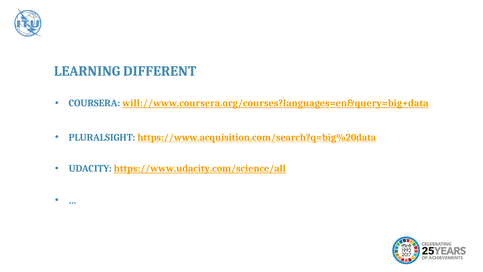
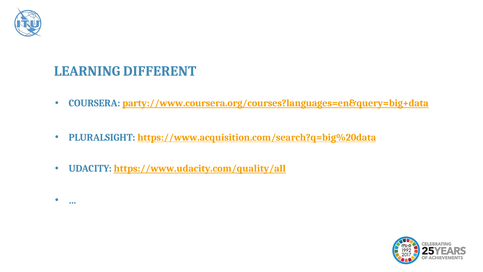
will://www.coursera.org/courses?languages=en&query=big+data: will://www.coursera.org/courses?languages=en&query=big+data -> party://www.coursera.org/courses?languages=en&query=big+data
https://www.udacity.com/science/all: https://www.udacity.com/science/all -> https://www.udacity.com/quality/all
